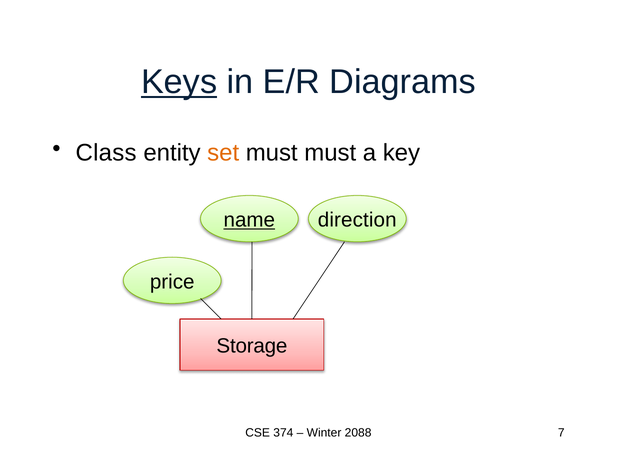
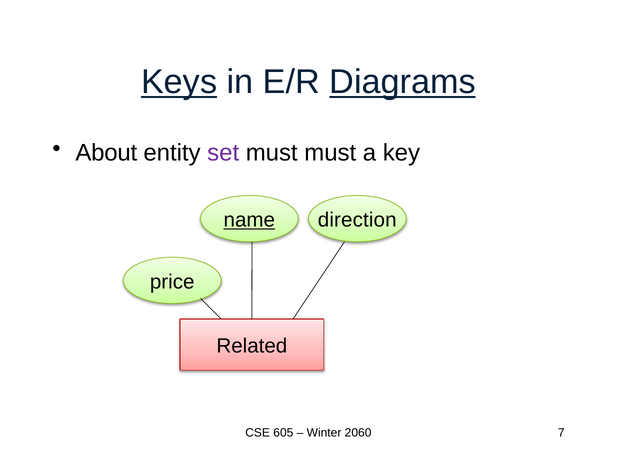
Diagrams underline: none -> present
Class: Class -> About
set colour: orange -> purple
Storage: Storage -> Related
374: 374 -> 605
2088: 2088 -> 2060
